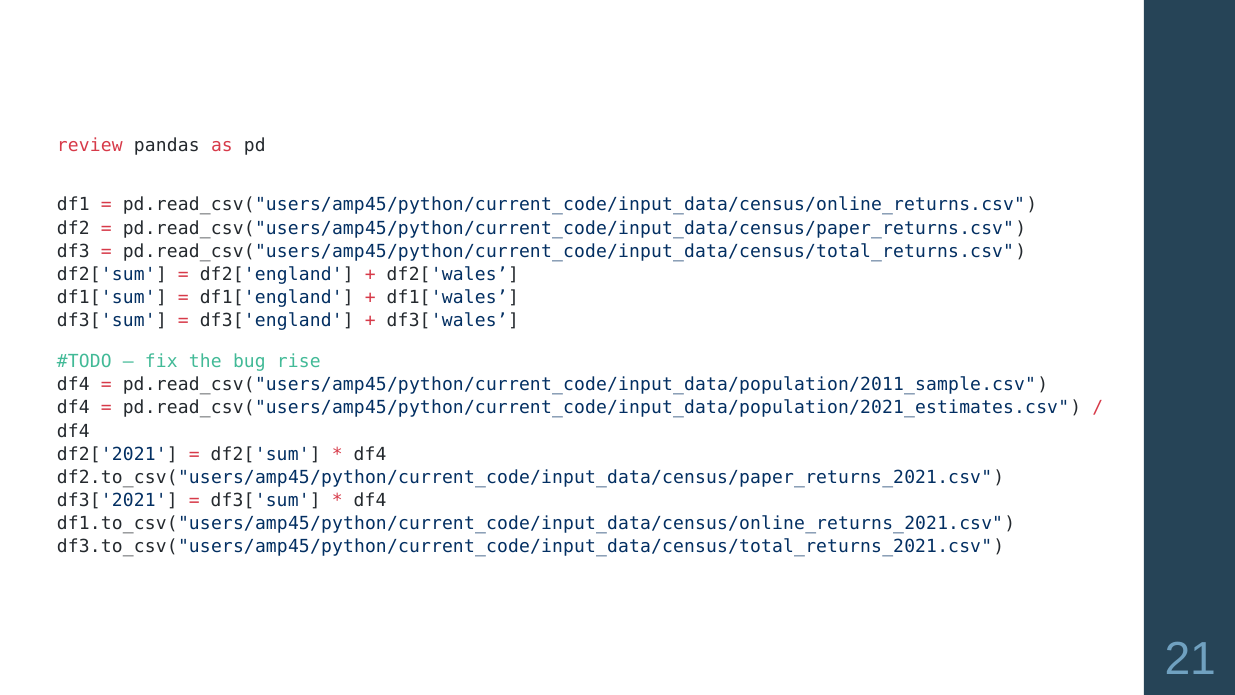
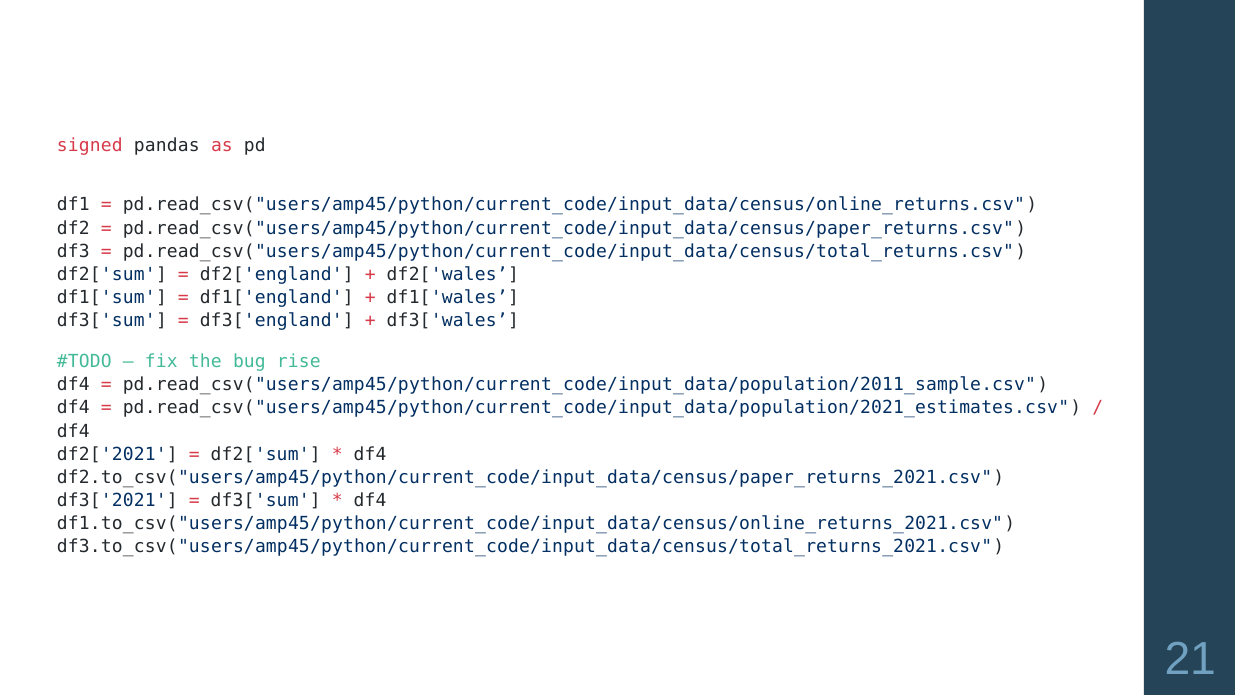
review: review -> signed
